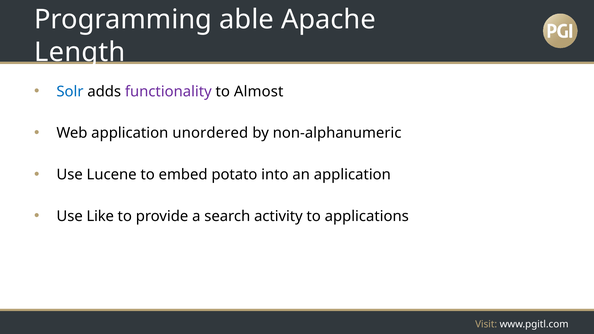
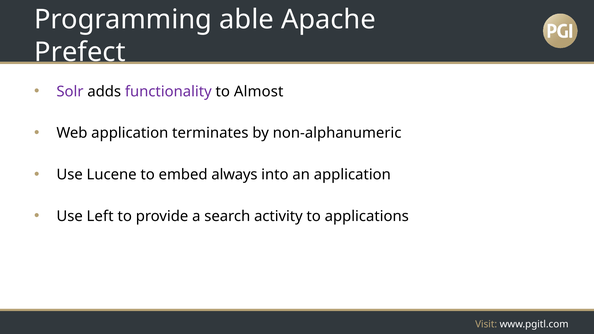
Length: Length -> Prefect
Solr colour: blue -> purple
unordered: unordered -> terminates
potato: potato -> always
Like: Like -> Left
